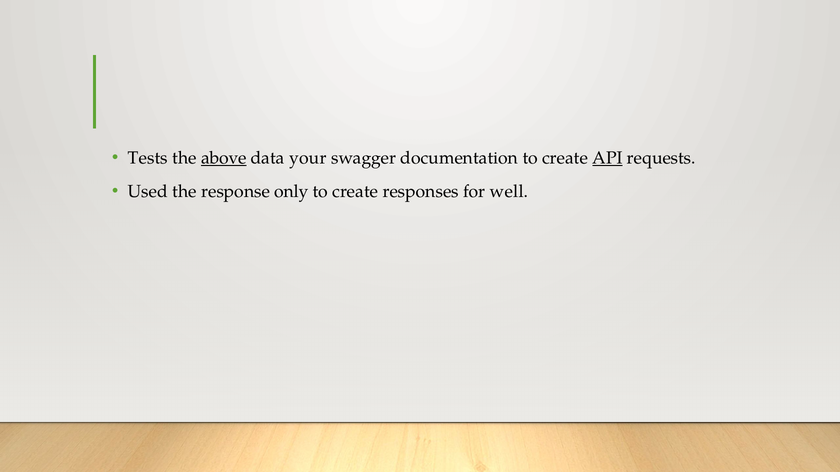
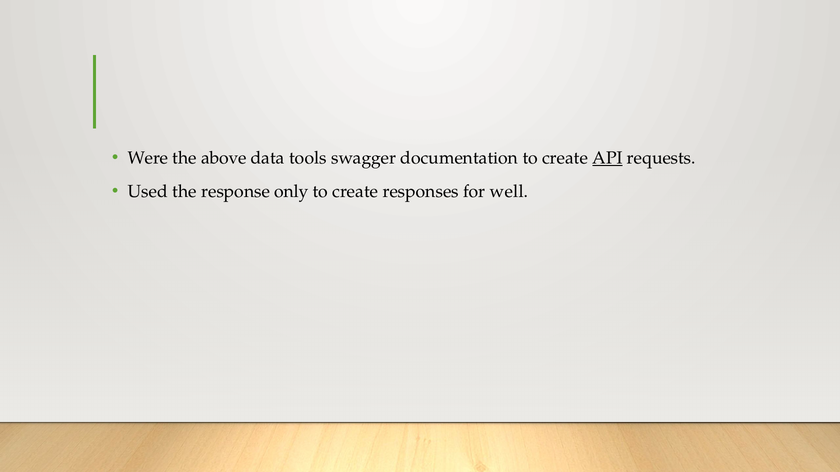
Tests: Tests -> Were
above underline: present -> none
your: your -> tools
